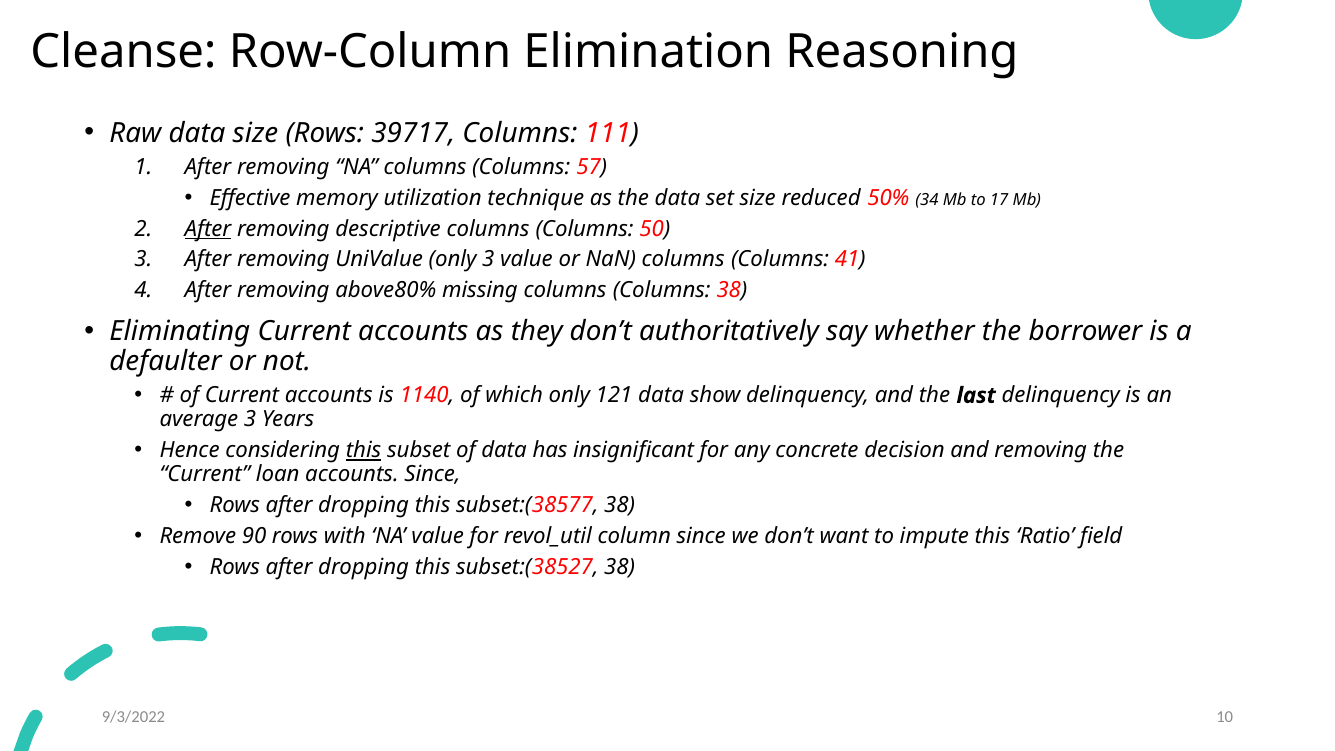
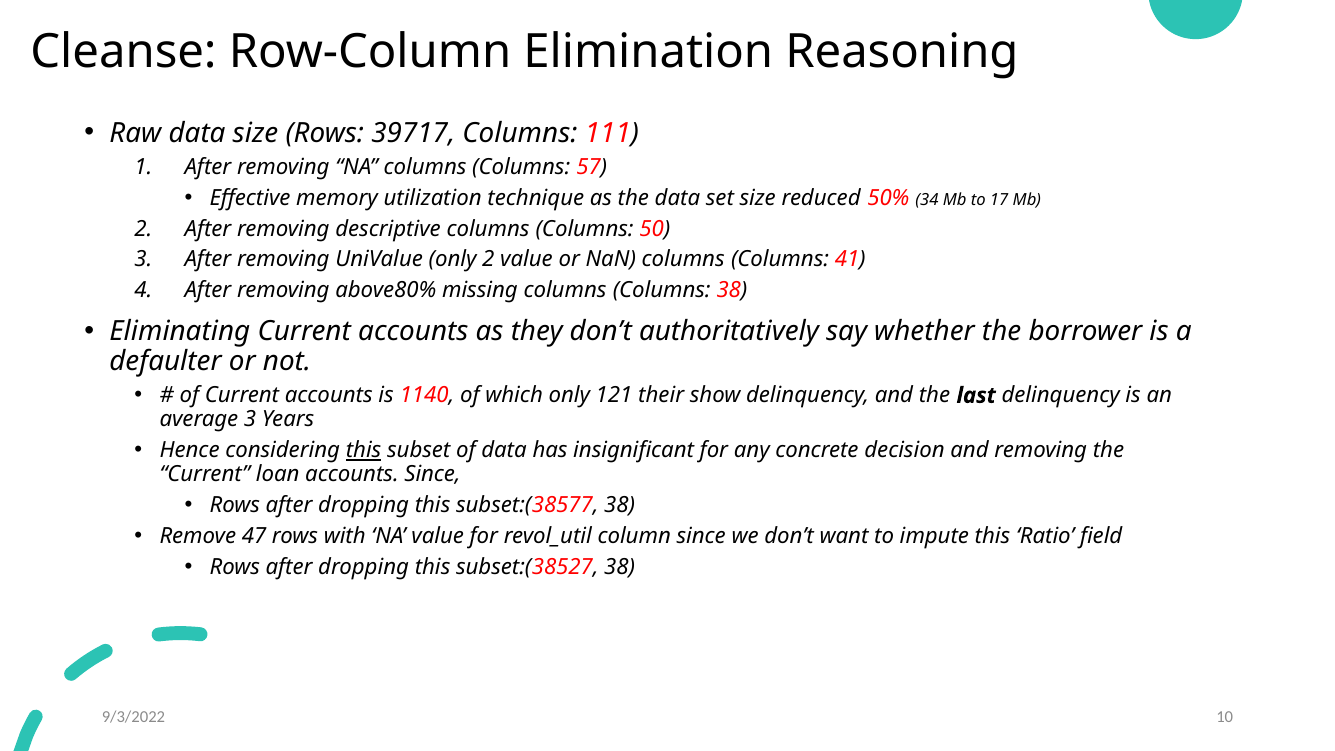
After at (208, 229) underline: present -> none
only 3: 3 -> 2
121 data: data -> their
90: 90 -> 47
